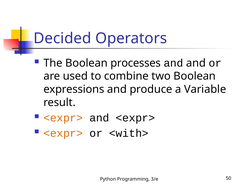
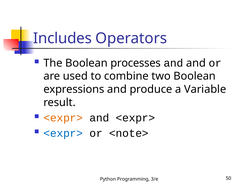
Decided: Decided -> Includes
<expr> at (63, 133) colour: orange -> blue
<with>: <with> -> <note>
